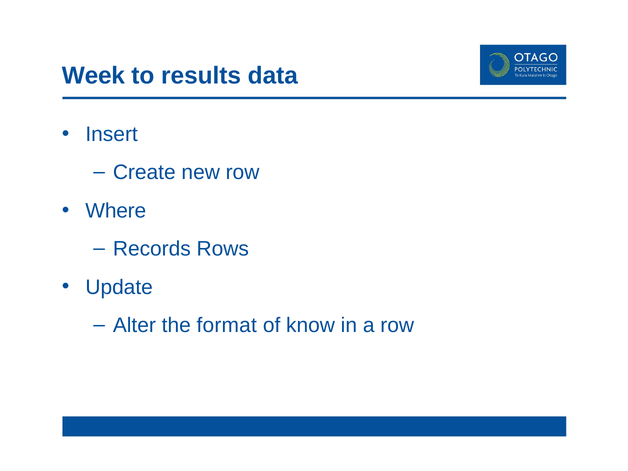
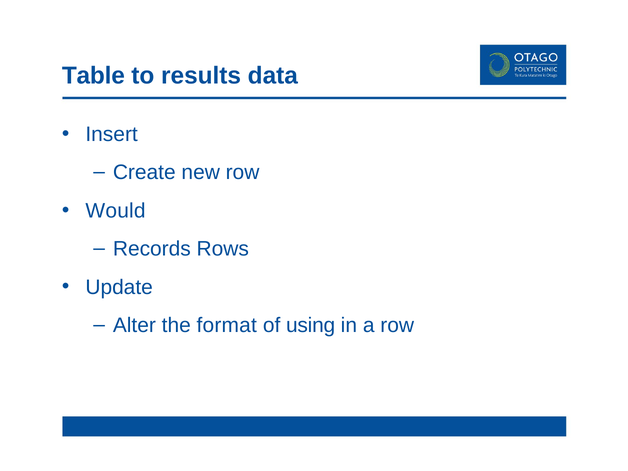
Week: Week -> Table
Where: Where -> Would
know: know -> using
